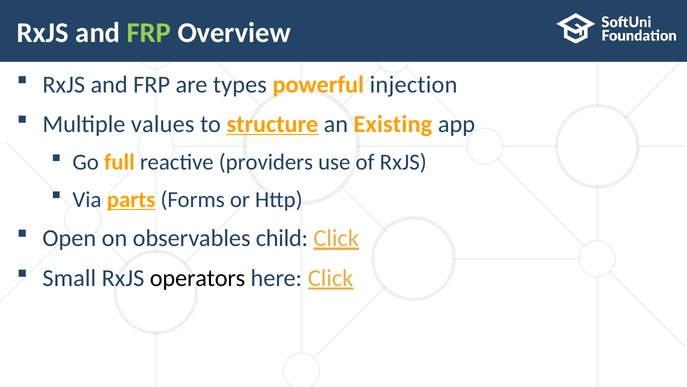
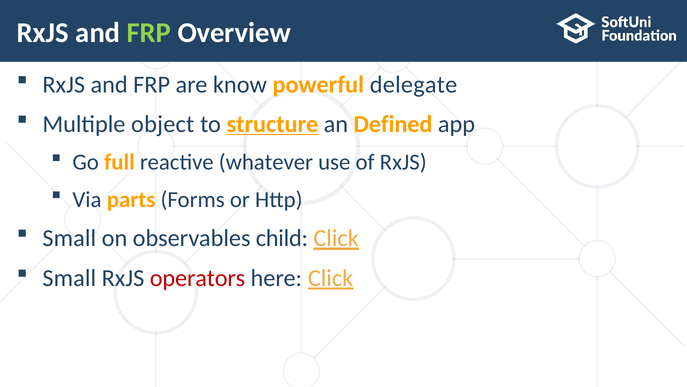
types: types -> know
injection: injection -> delegate
values: values -> object
Existing: Existing -> Defined
providers: providers -> whatever
parts underline: present -> none
Open at (69, 238): Open -> Small
operators colour: black -> red
